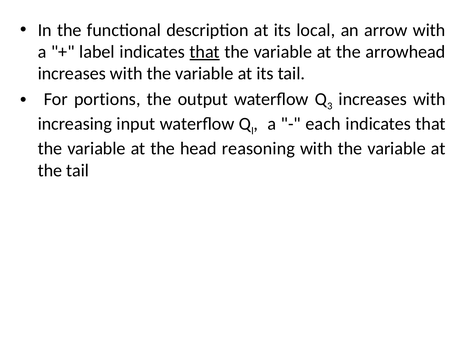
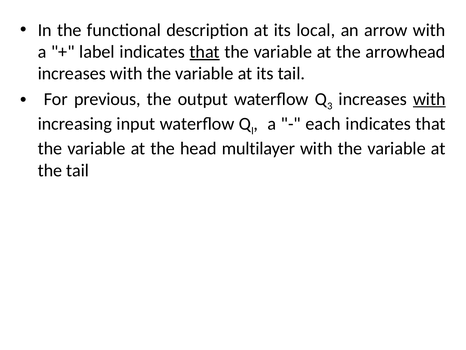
portions: portions -> previous
with at (429, 99) underline: none -> present
reasoning: reasoning -> multilayer
